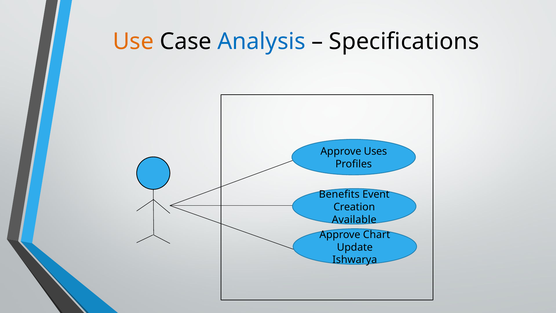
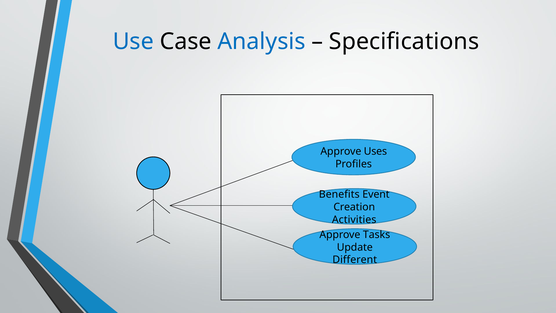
Use colour: orange -> blue
Available: Available -> Activities
Chart: Chart -> Tasks
Ishwarya: Ishwarya -> Different
